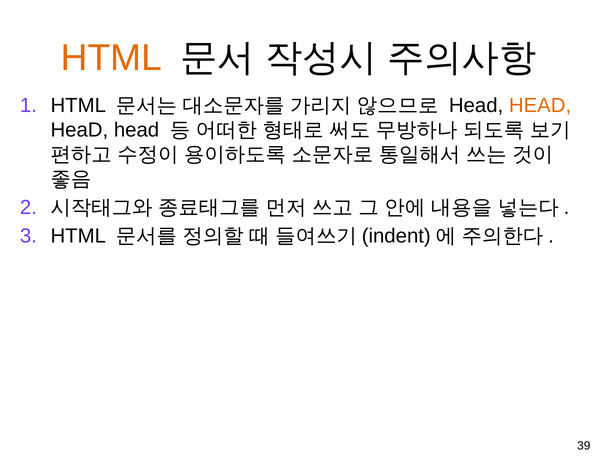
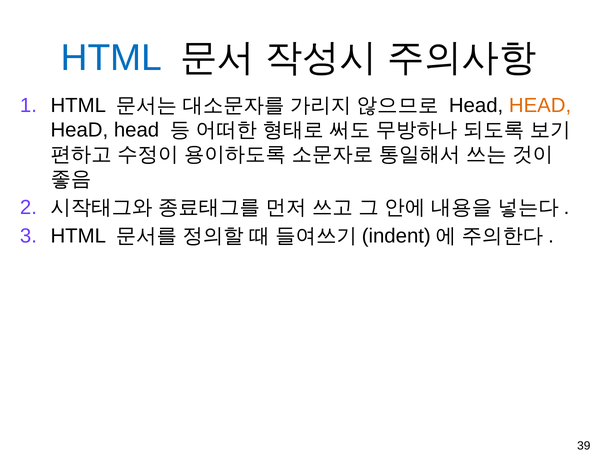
HTML at (111, 58) colour: orange -> blue
